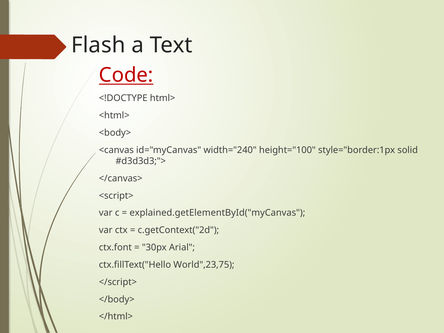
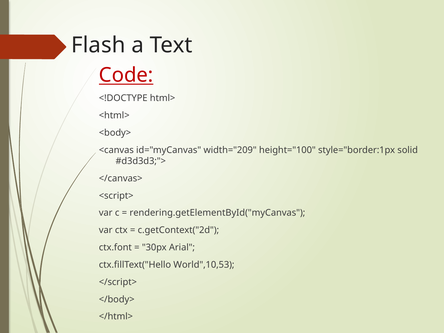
width="240: width="240 -> width="209
explained.getElementById("myCanvas: explained.getElementById("myCanvas -> rendering.getElementById("myCanvas
World",23,75: World",23,75 -> World",10,53
